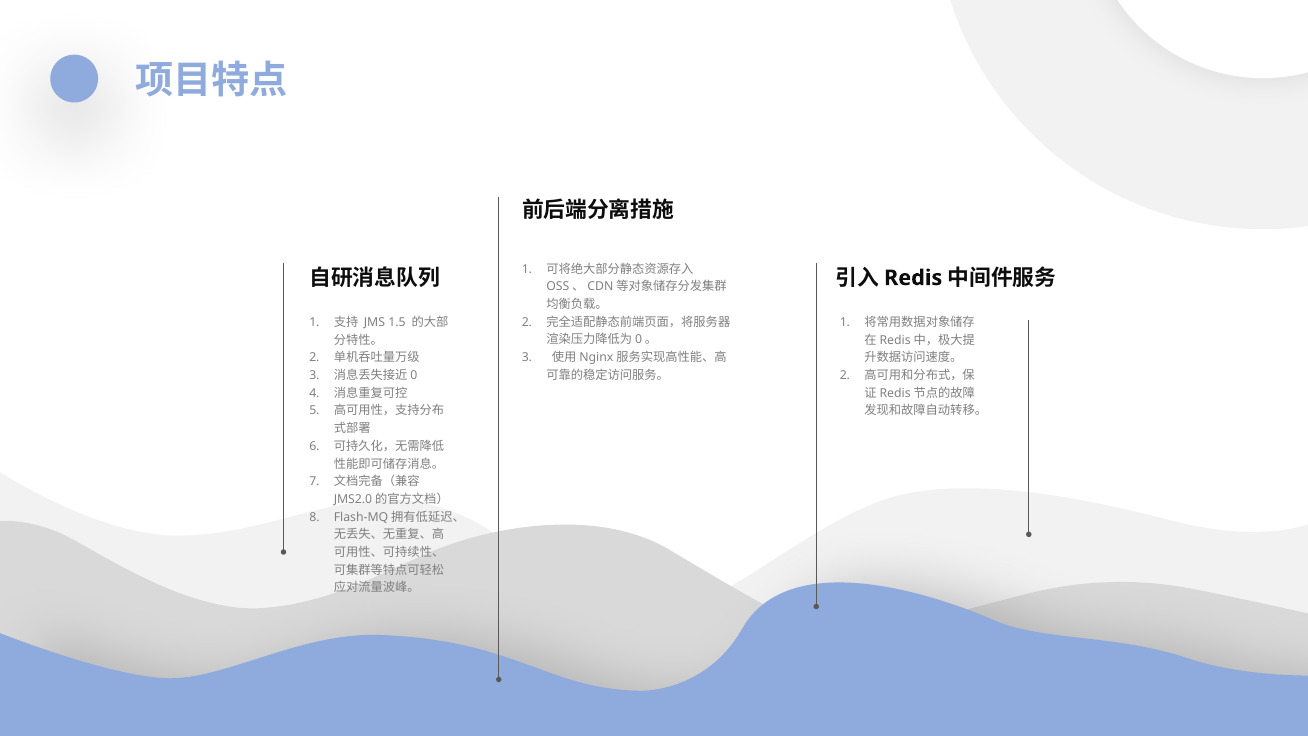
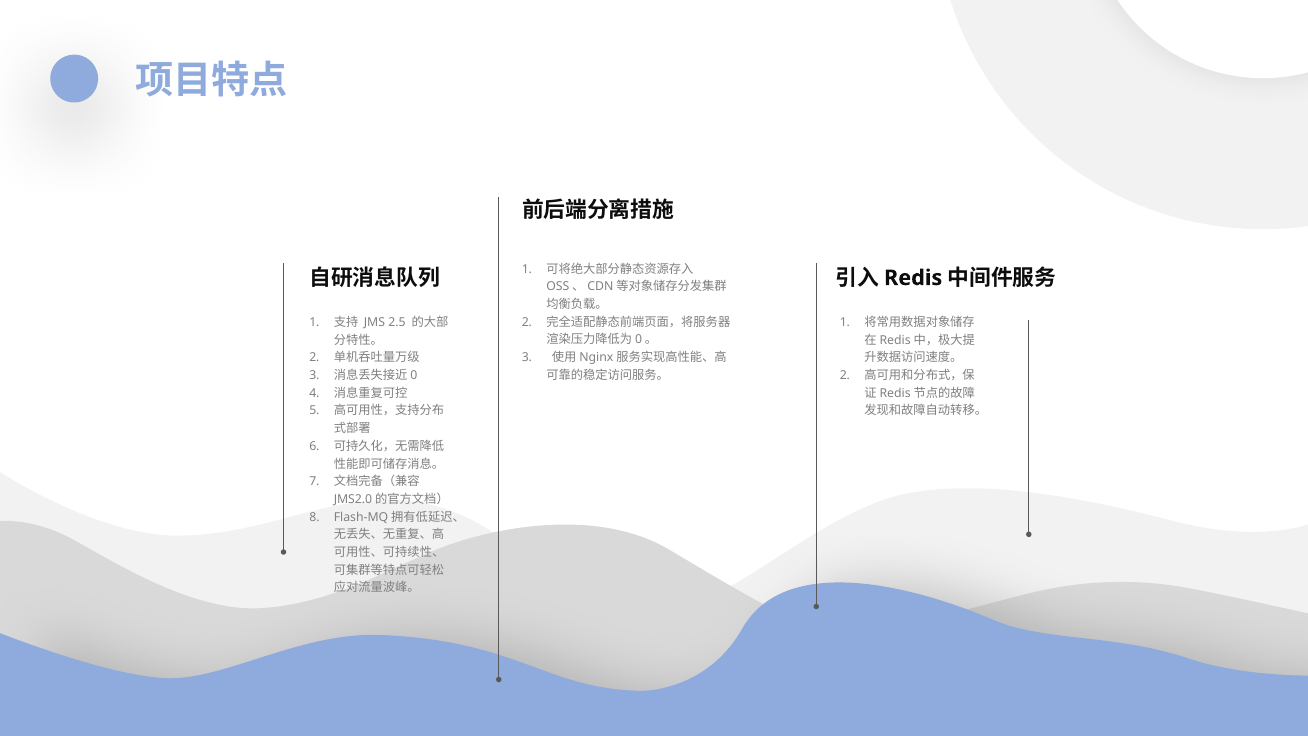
1.5: 1.5 -> 2.5
